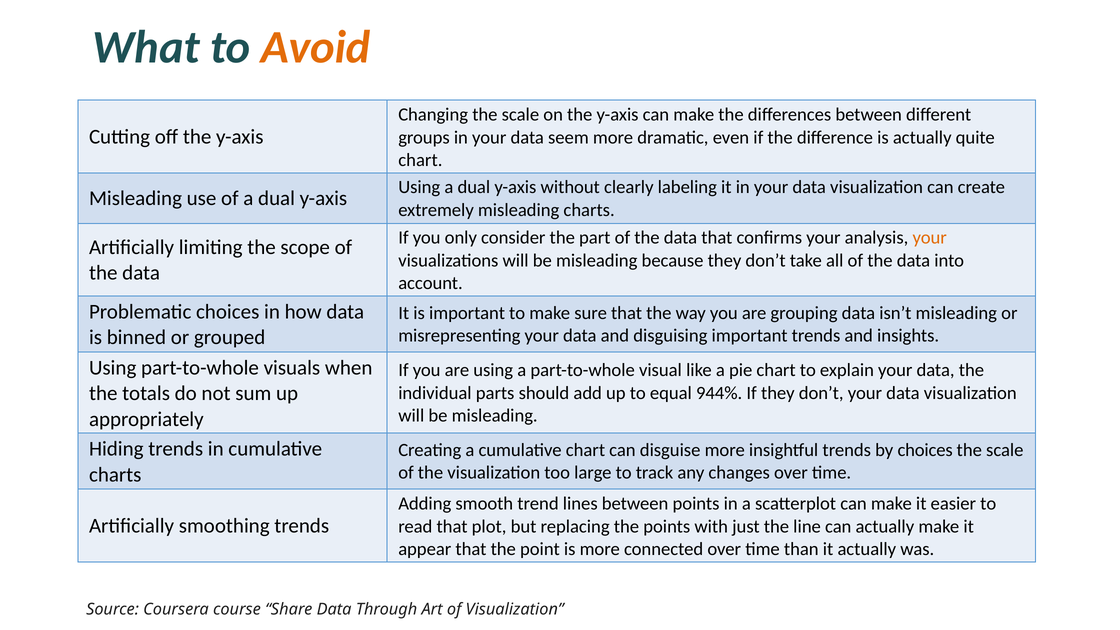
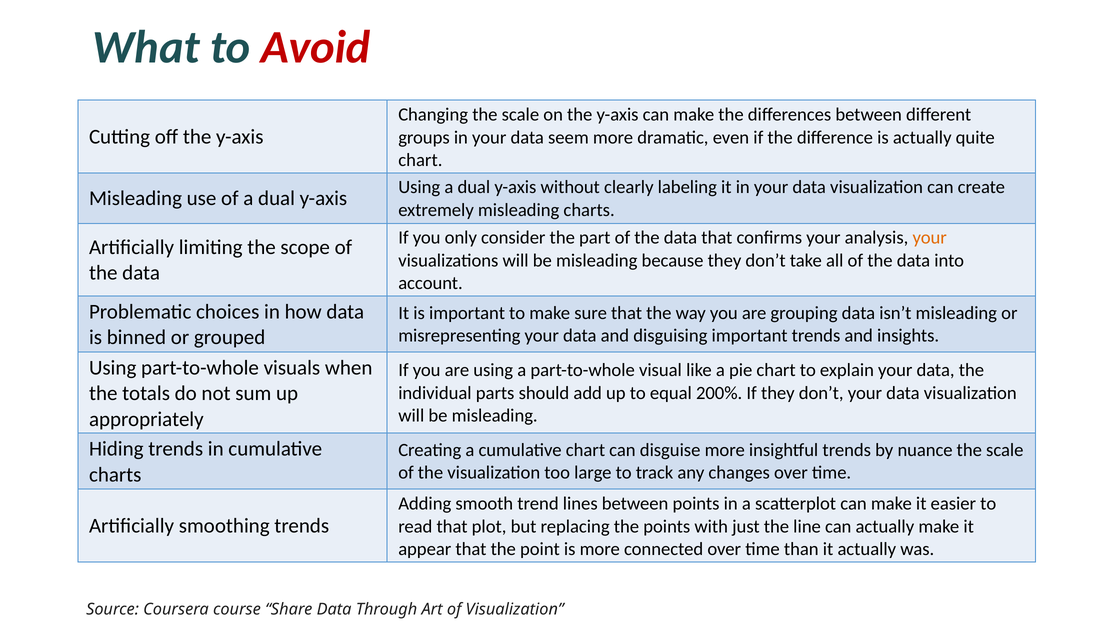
Avoid colour: orange -> red
944%: 944% -> 200%
by choices: choices -> nuance
